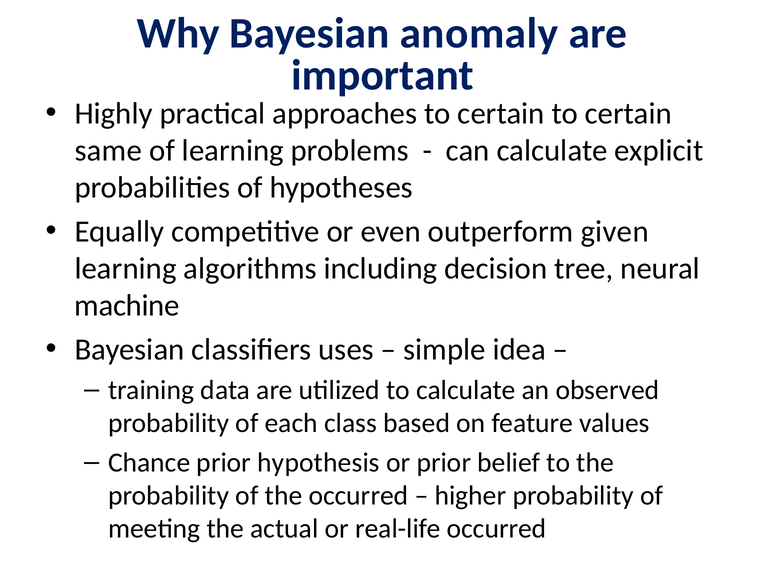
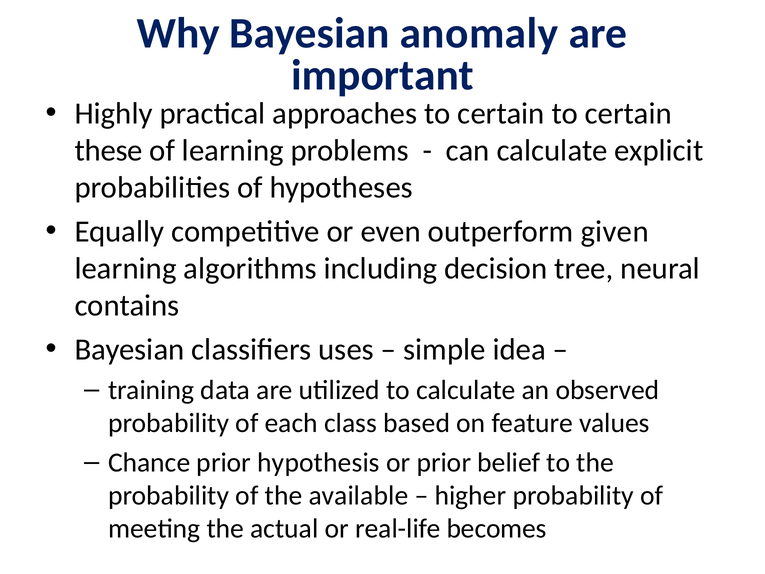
same: same -> these
machine: machine -> contains
the occurred: occurred -> available
real-life occurred: occurred -> becomes
